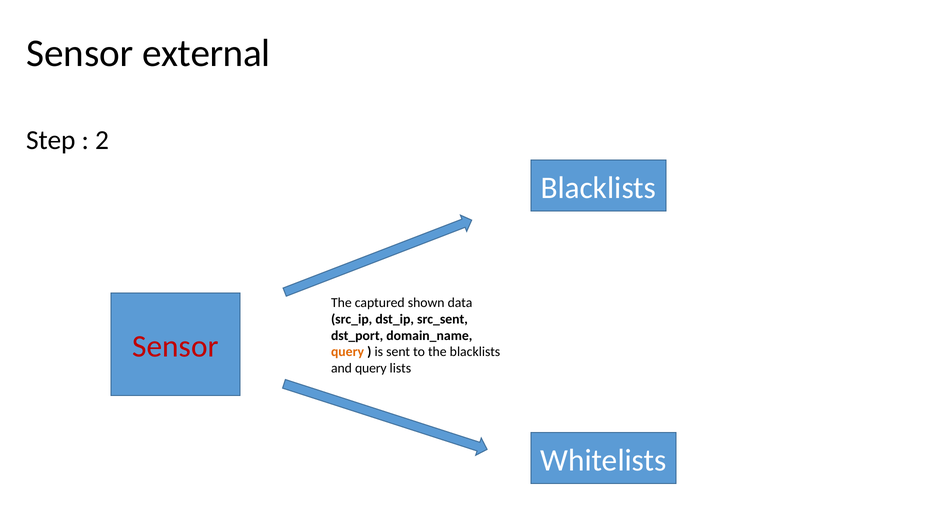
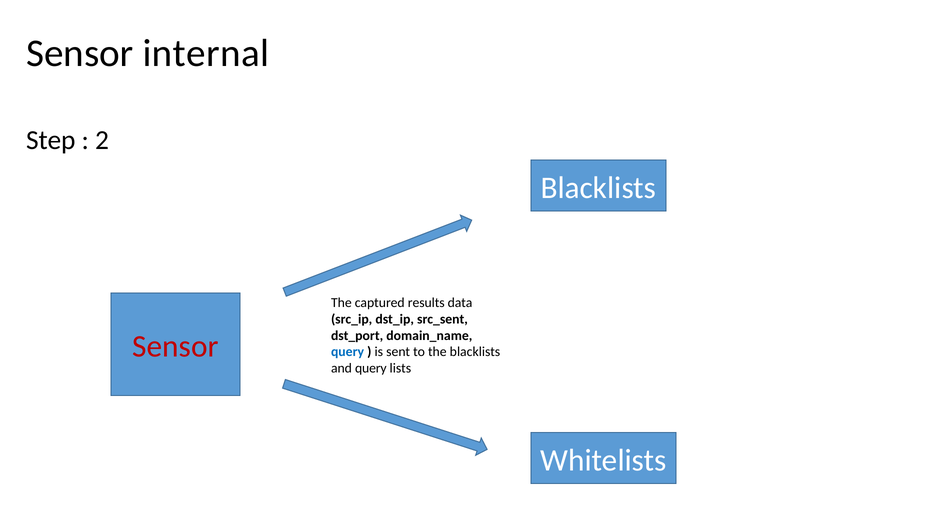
external: external -> internal
shown: shown -> results
query at (348, 352) colour: orange -> blue
